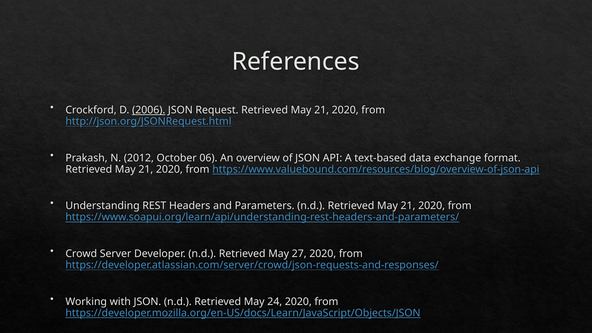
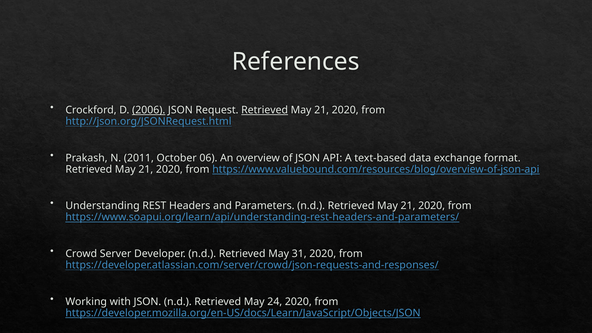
Retrieved at (265, 110) underline: none -> present
2012: 2012 -> 2011
27: 27 -> 31
